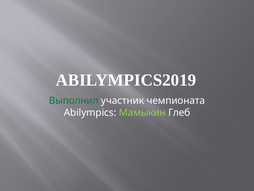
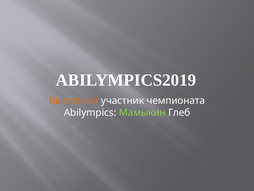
Выполнил colour: green -> orange
